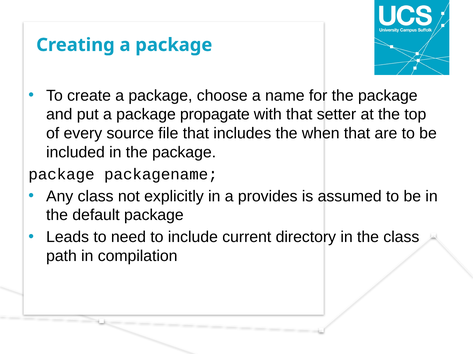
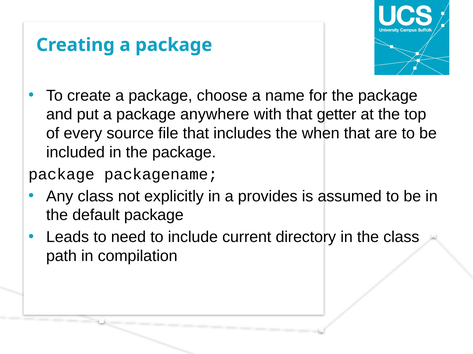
propagate: propagate -> anywhere
setter: setter -> getter
